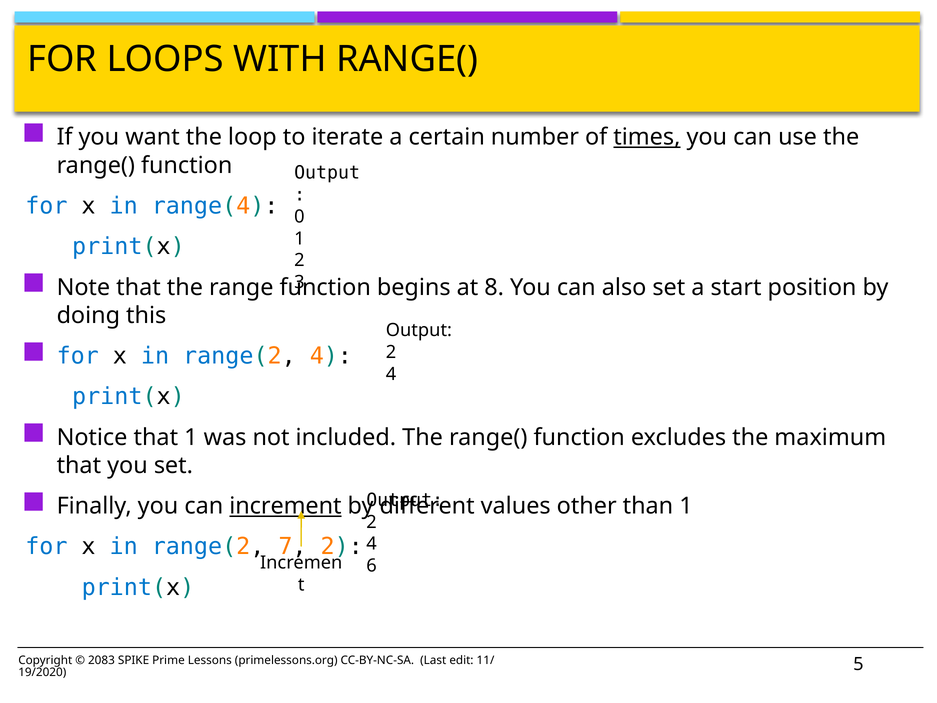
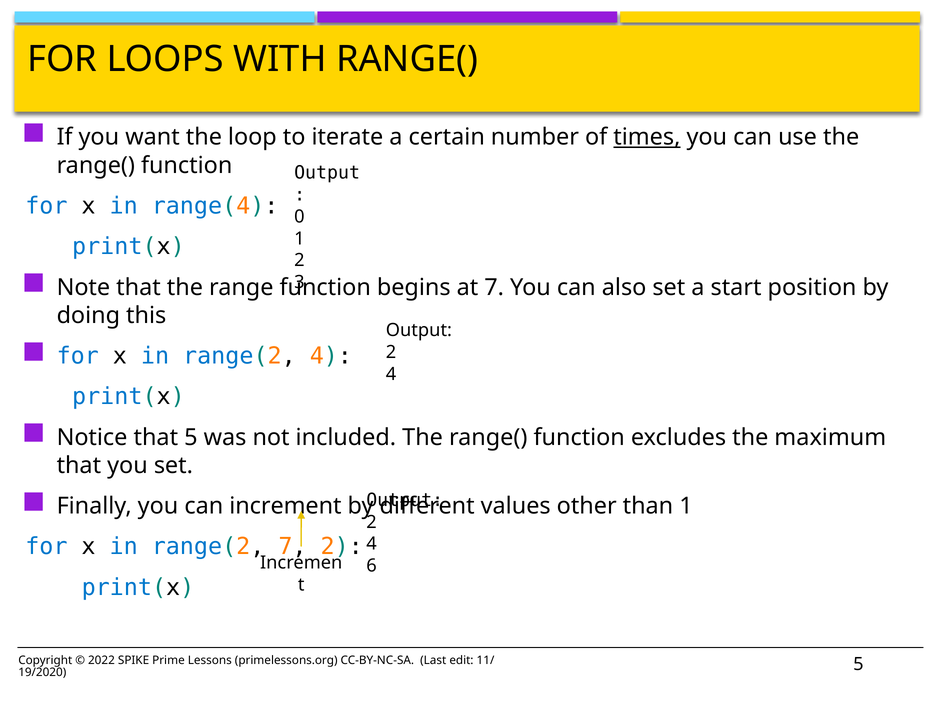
at 8: 8 -> 7
that 1: 1 -> 5
increment underline: present -> none
2083: 2083 -> 2022
